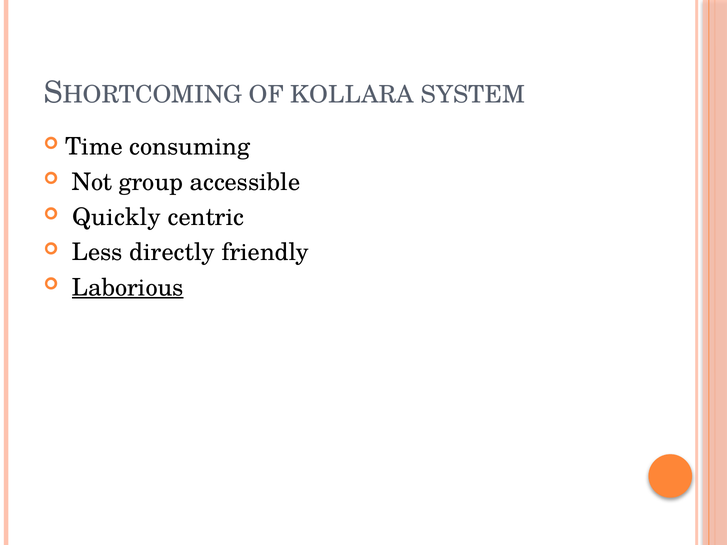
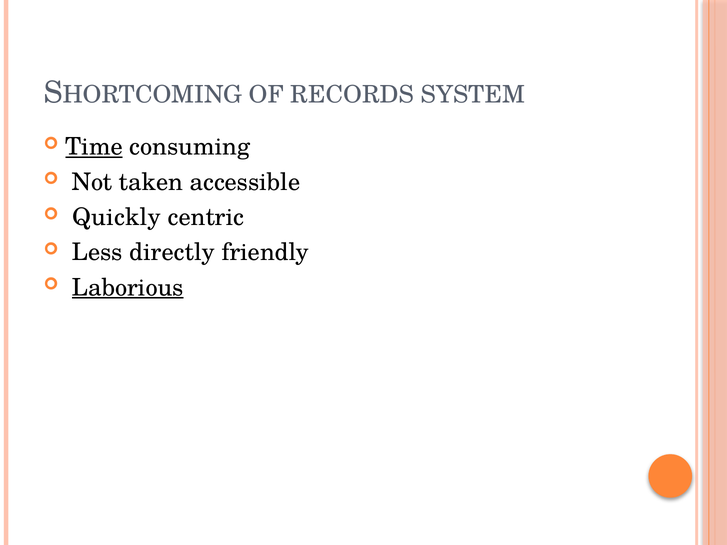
KOLLARA: KOLLARA -> RECORDS
Time underline: none -> present
group: group -> taken
